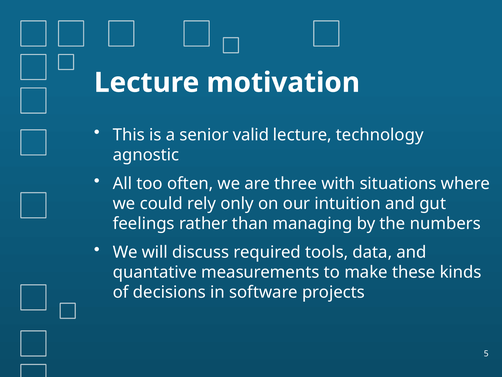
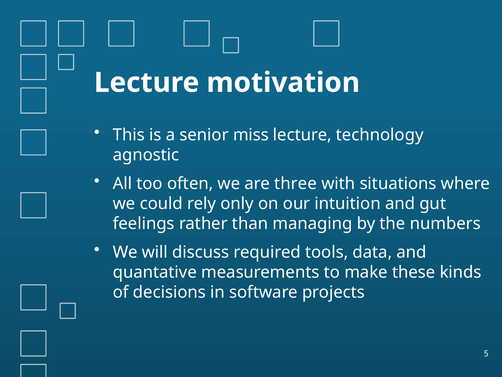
valid: valid -> miss
